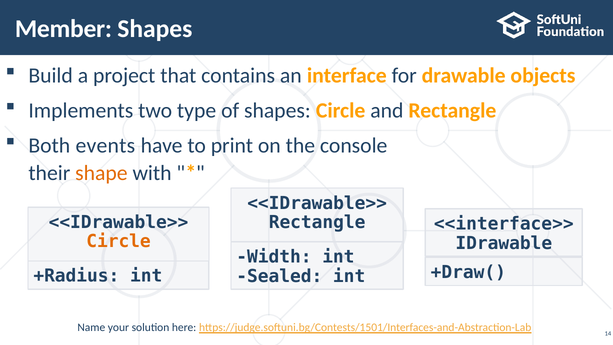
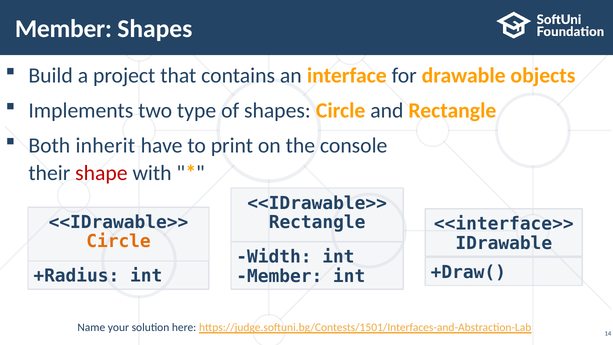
events: events -> inherit
shape colour: orange -> red
Sealed at (279, 276): Sealed -> Member
